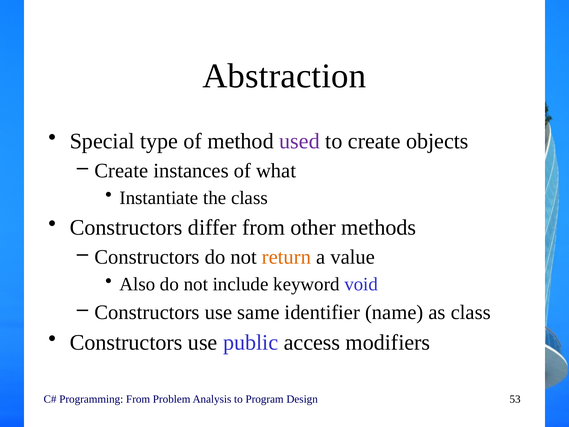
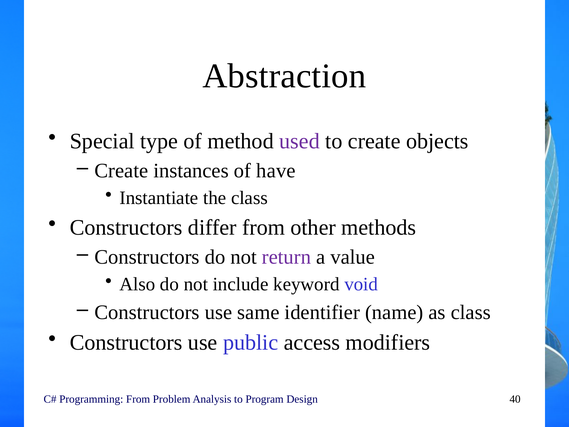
what: what -> have
return colour: orange -> purple
53: 53 -> 40
